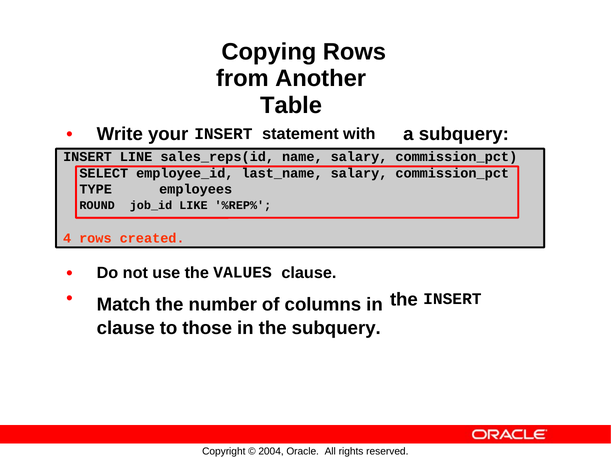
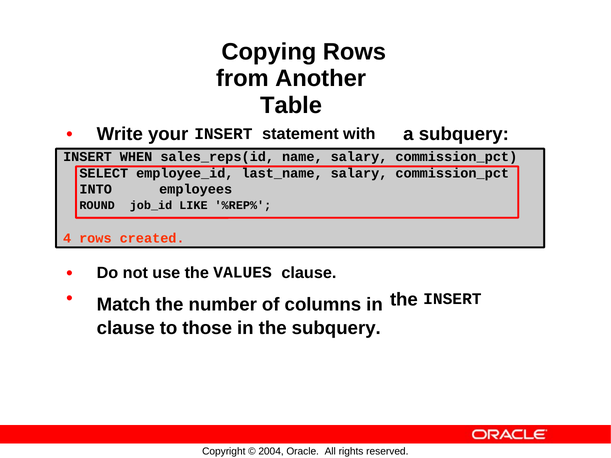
LINE: LINE -> WHEN
TYPE: TYPE -> INTO
